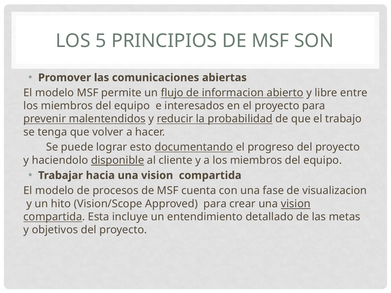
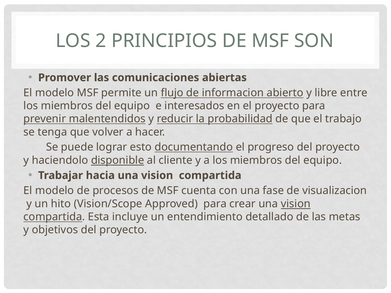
5: 5 -> 2
